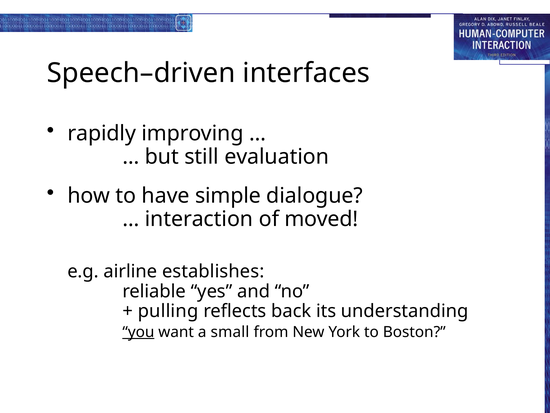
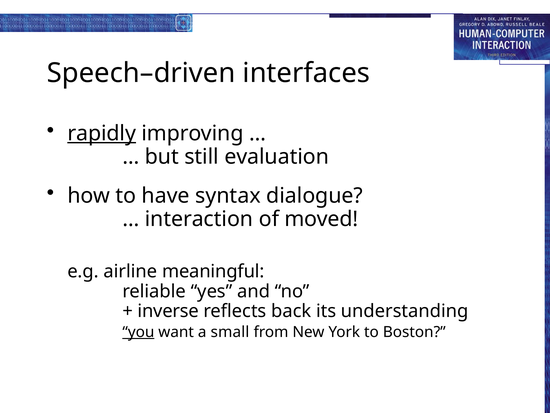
rapidly underline: none -> present
simple: simple -> syntax
establishes: establishes -> meaningful
pulling: pulling -> inverse
